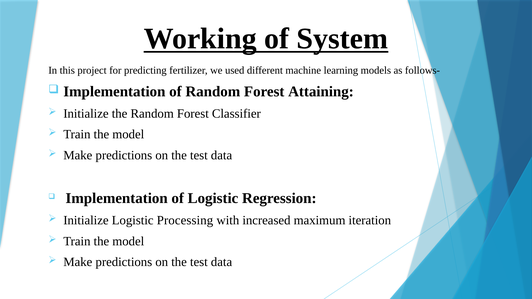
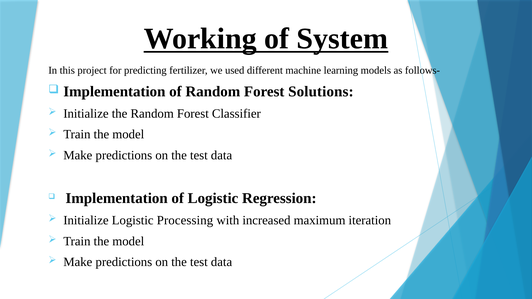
Attaining: Attaining -> Solutions
